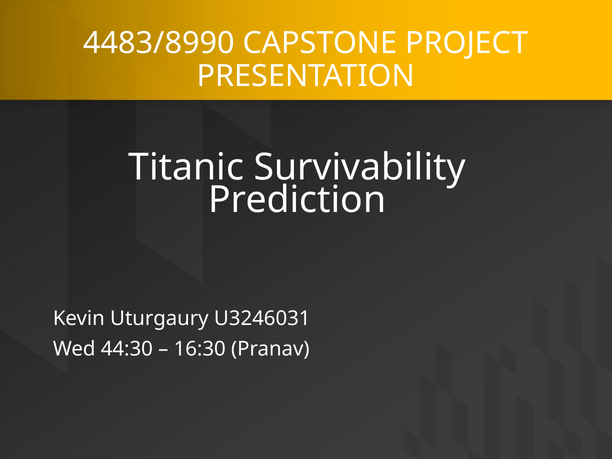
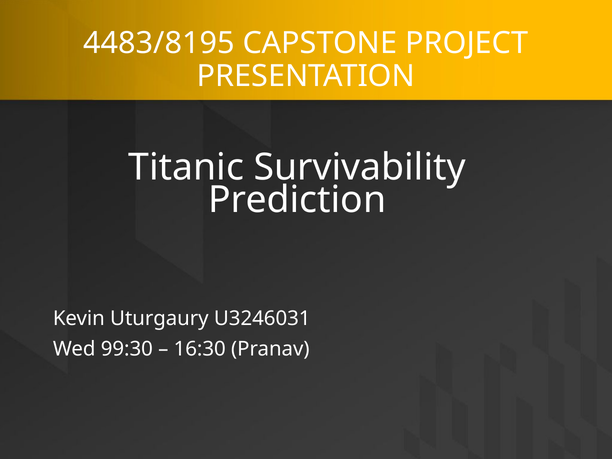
4483/8990: 4483/8990 -> 4483/8195
44:30: 44:30 -> 99:30
